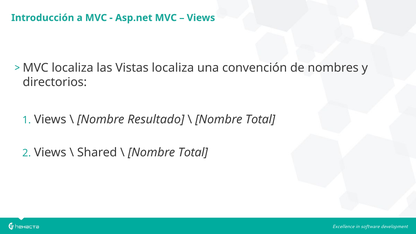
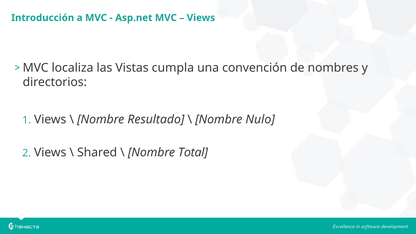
Vistas localiza: localiza -> cumpla
Total at (260, 119): Total -> Nulo
